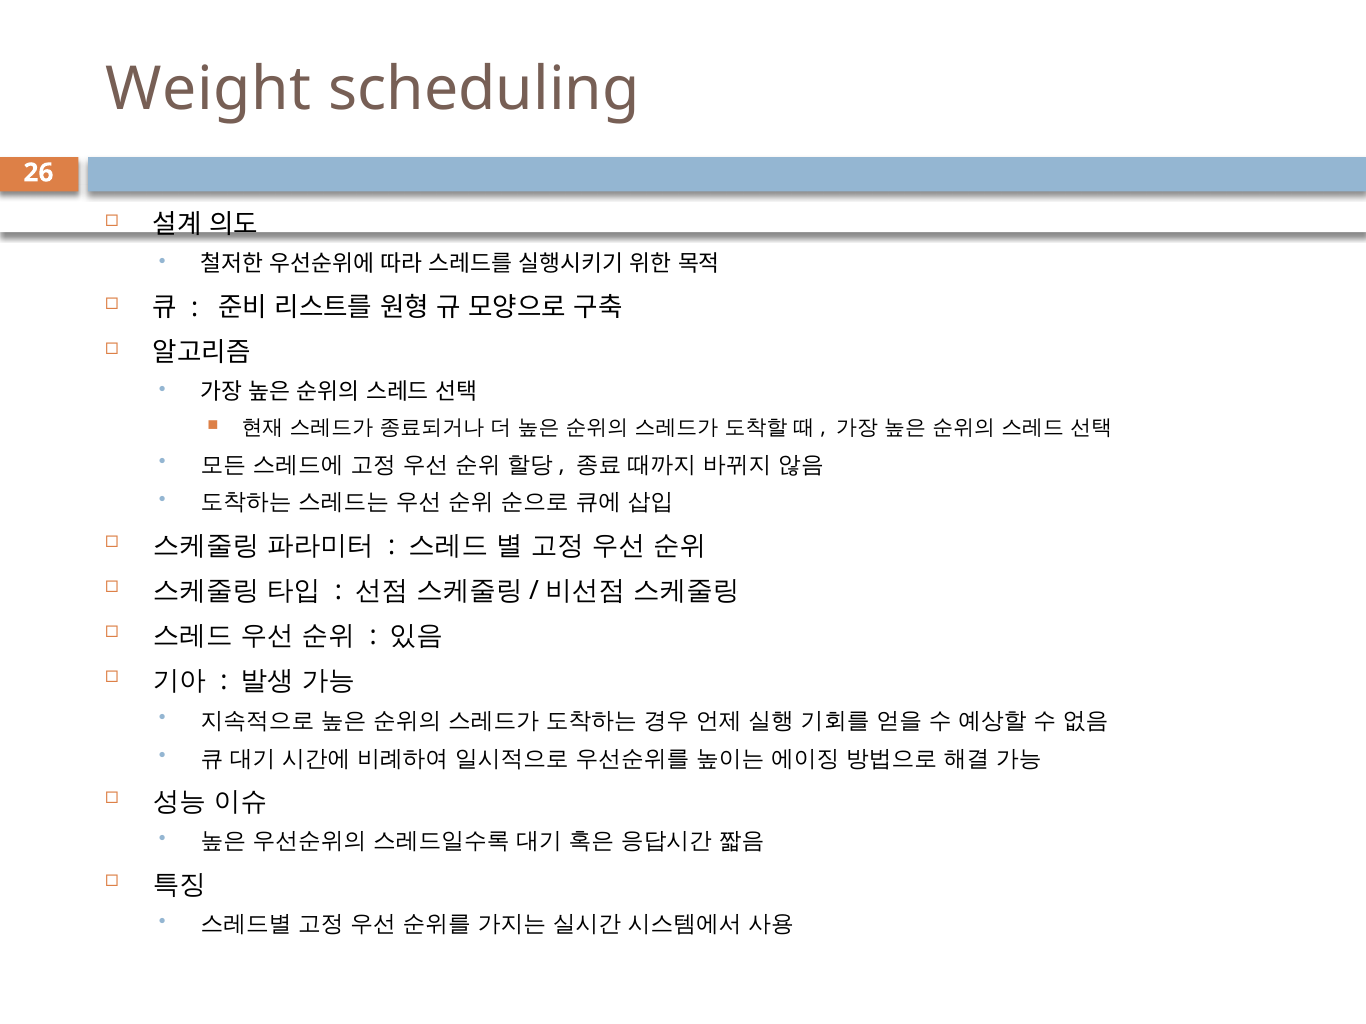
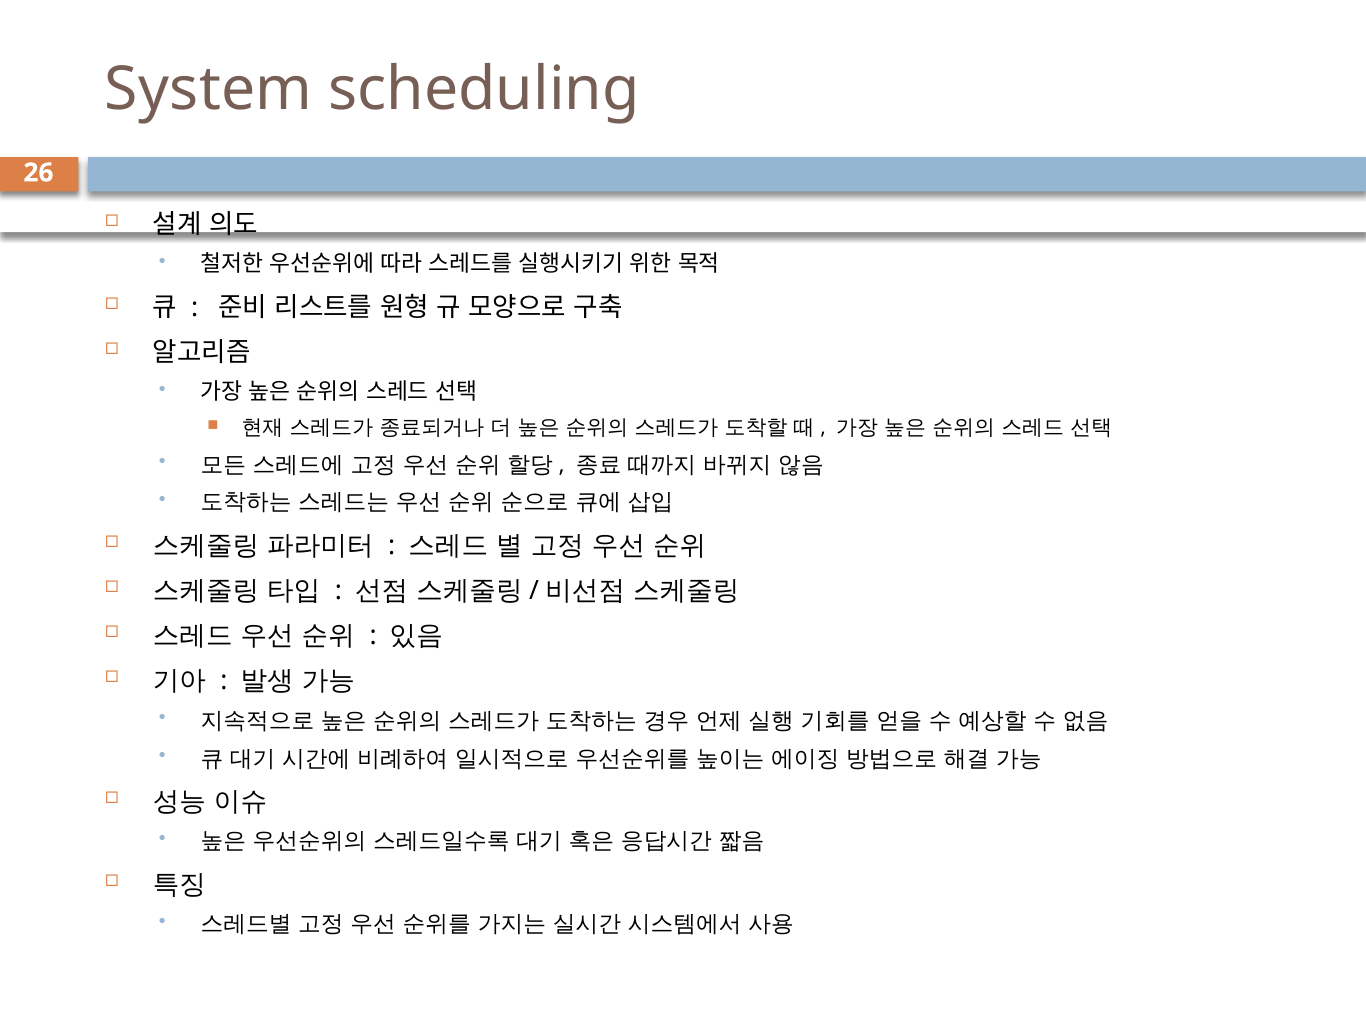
Weight: Weight -> System
